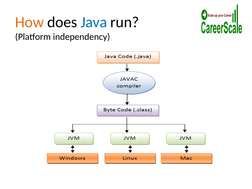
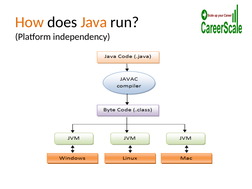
Java colour: blue -> orange
